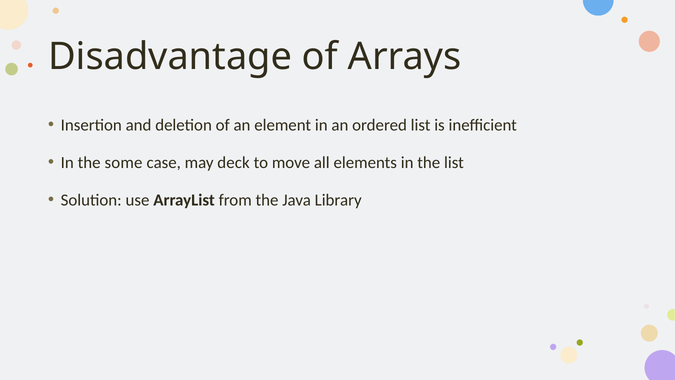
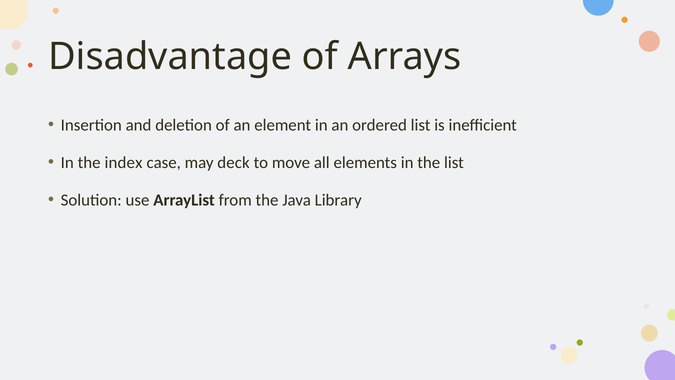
some: some -> index
